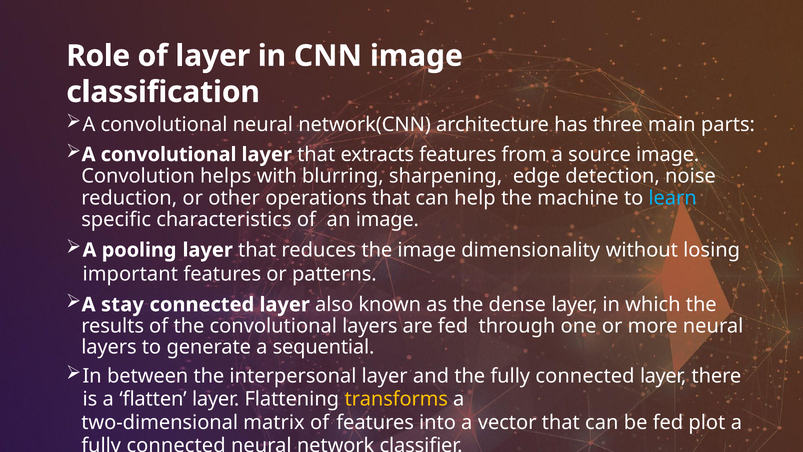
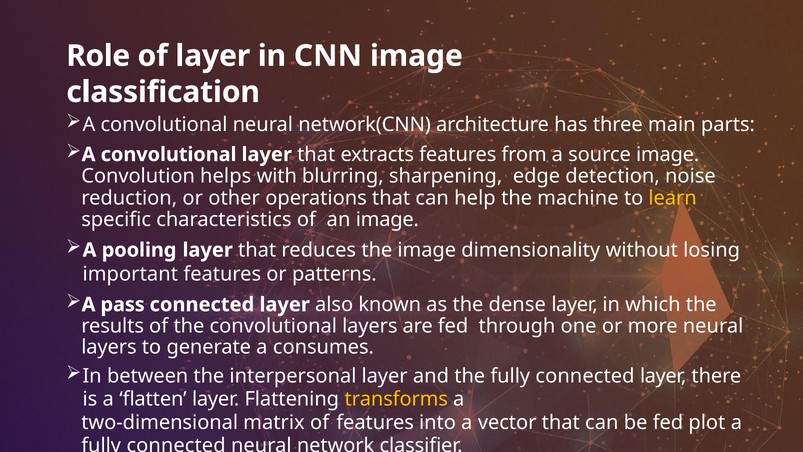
learn colour: light blue -> yellow
stay: stay -> pass
sequential: sequential -> consumes
